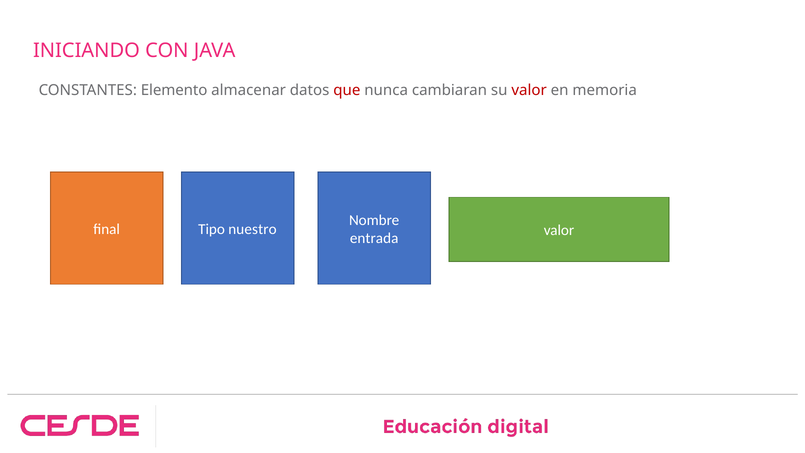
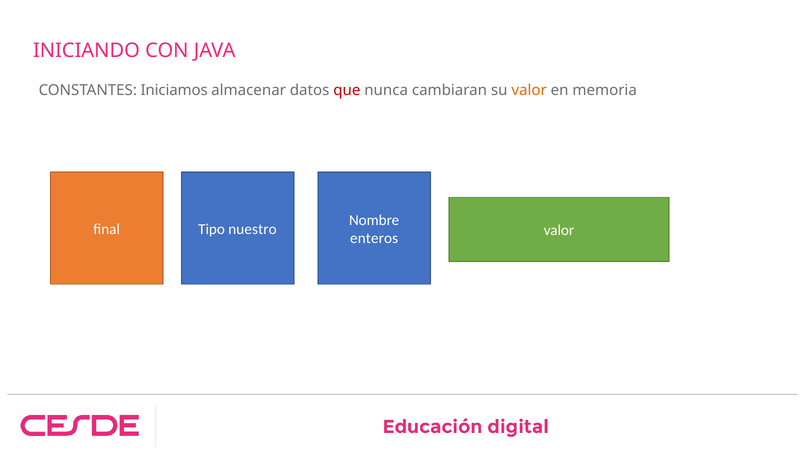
Elemento: Elemento -> Iniciamos
valor at (529, 90) colour: red -> orange
entrada: entrada -> enteros
